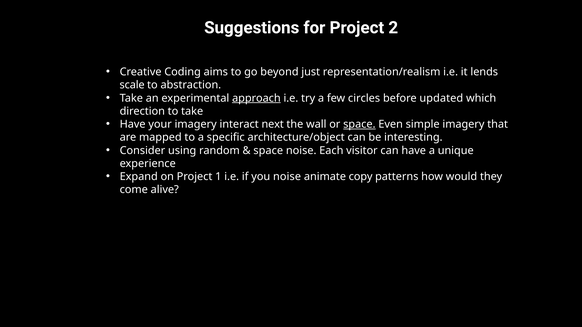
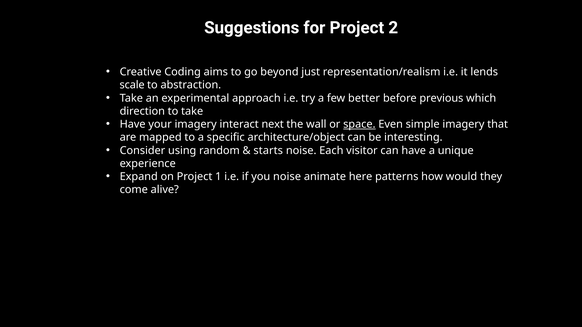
approach underline: present -> none
circles: circles -> better
updated: updated -> previous
space at (268, 151): space -> starts
copy: copy -> here
